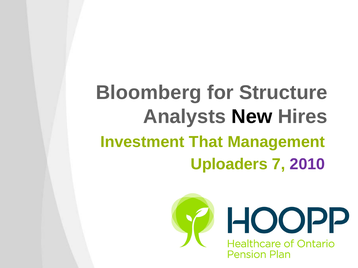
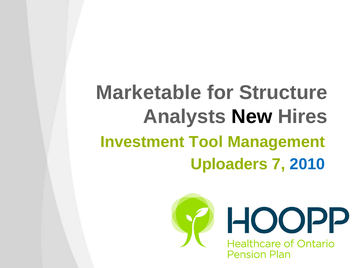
Bloomberg: Bloomberg -> Marketable
That: That -> Tool
2010 colour: purple -> blue
